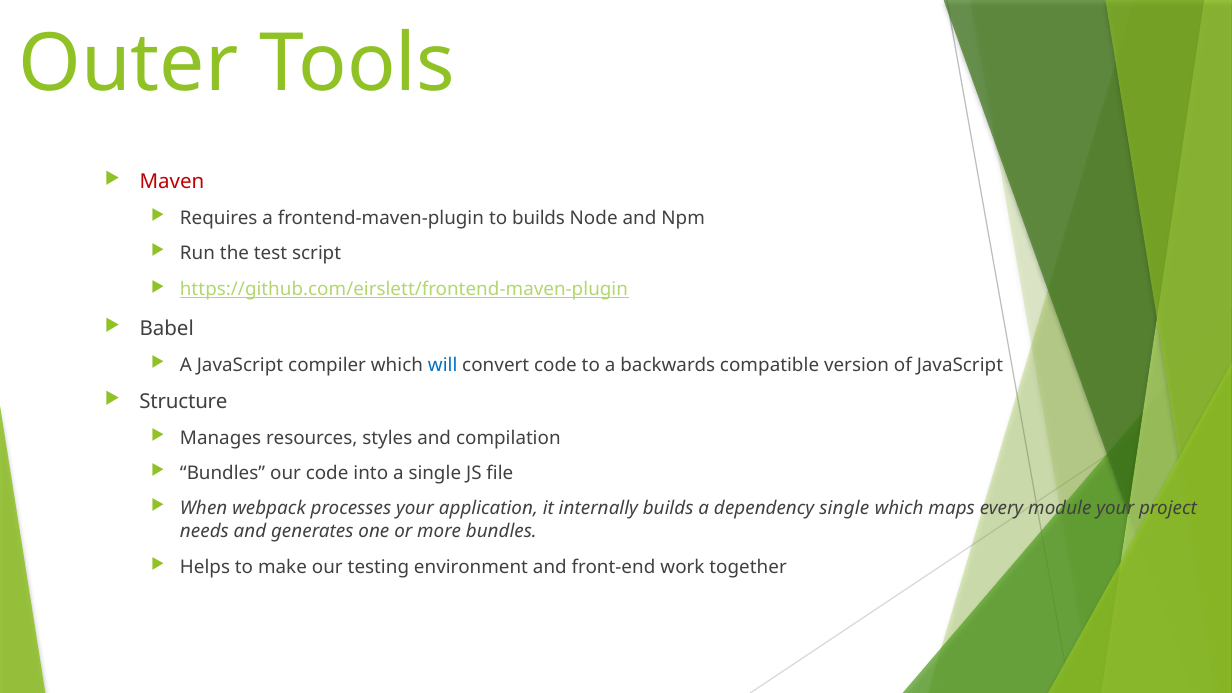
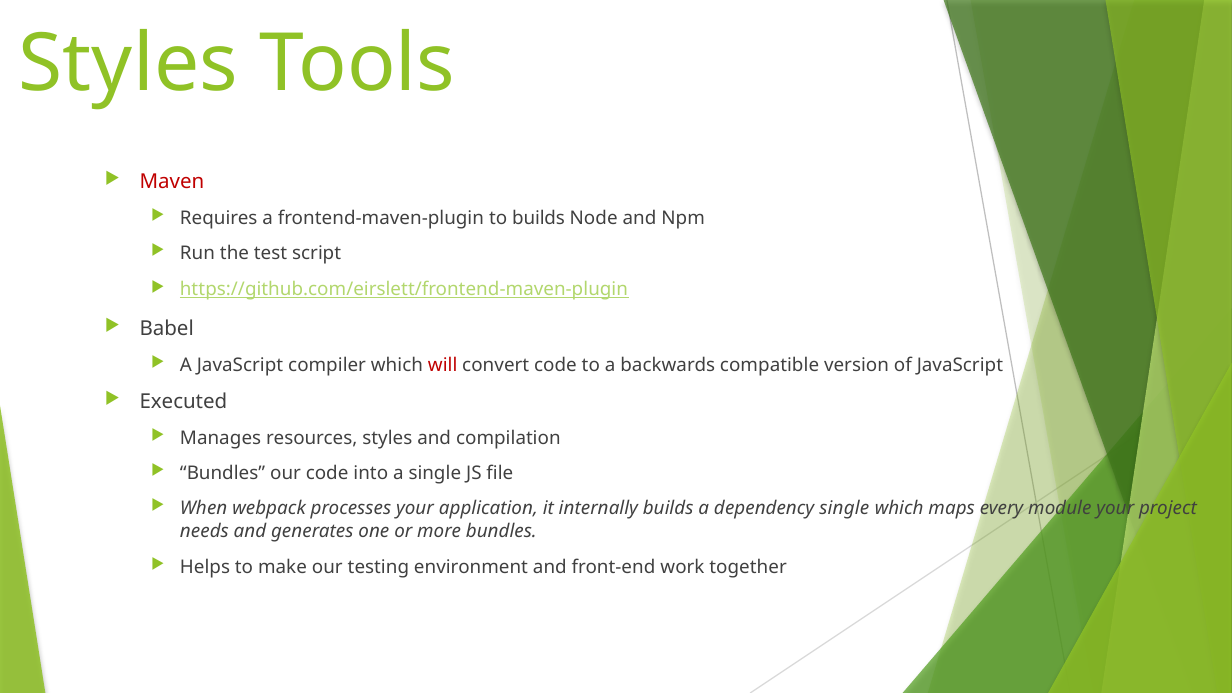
Outer at (128, 64): Outer -> Styles
will colour: blue -> red
Structure: Structure -> Executed
